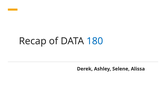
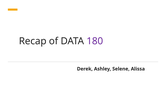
180 colour: blue -> purple
